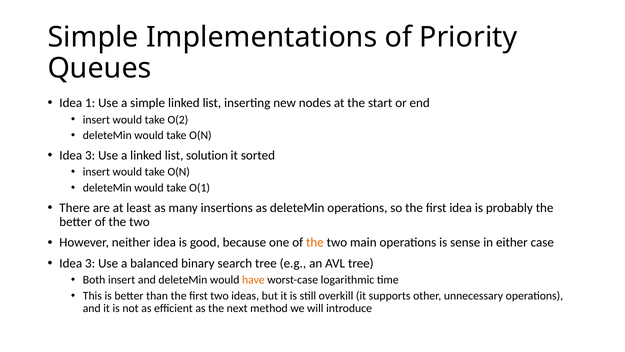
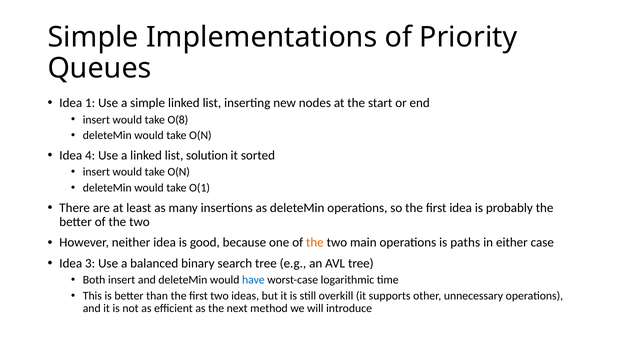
O(2: O(2 -> O(8
3 at (90, 155): 3 -> 4
sense: sense -> paths
have colour: orange -> blue
